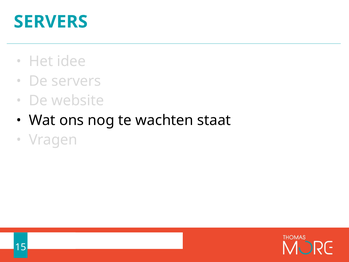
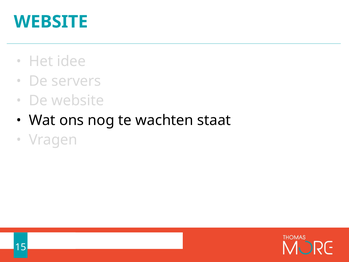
SERVERS at (51, 22): SERVERS -> WEBSITE
